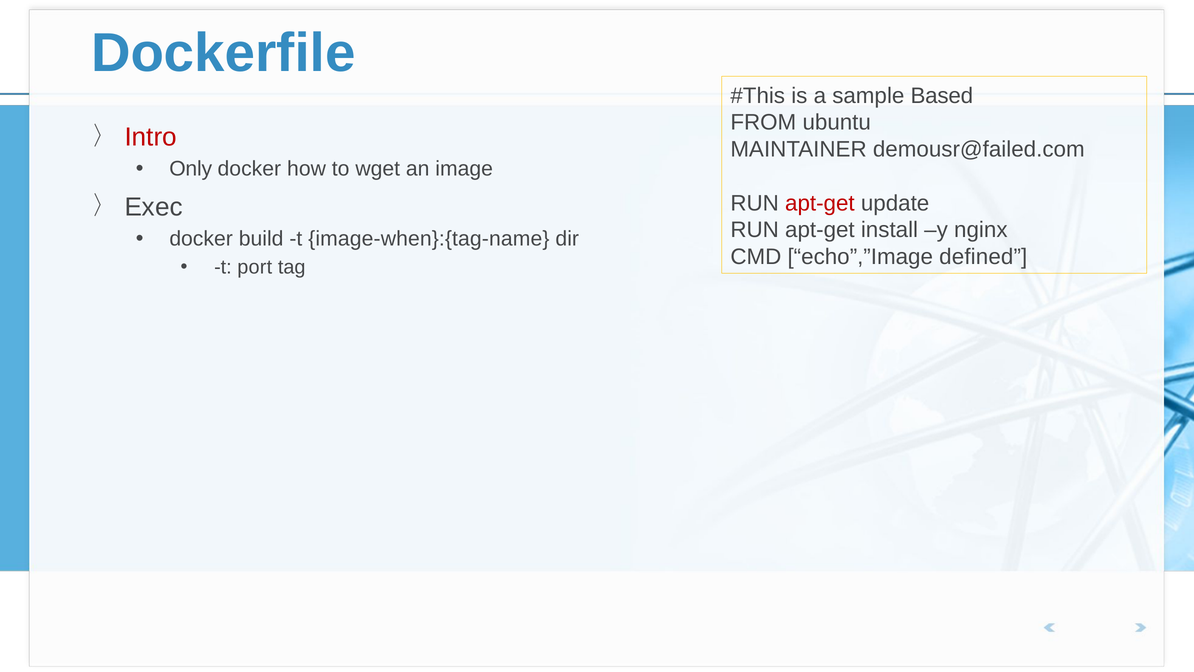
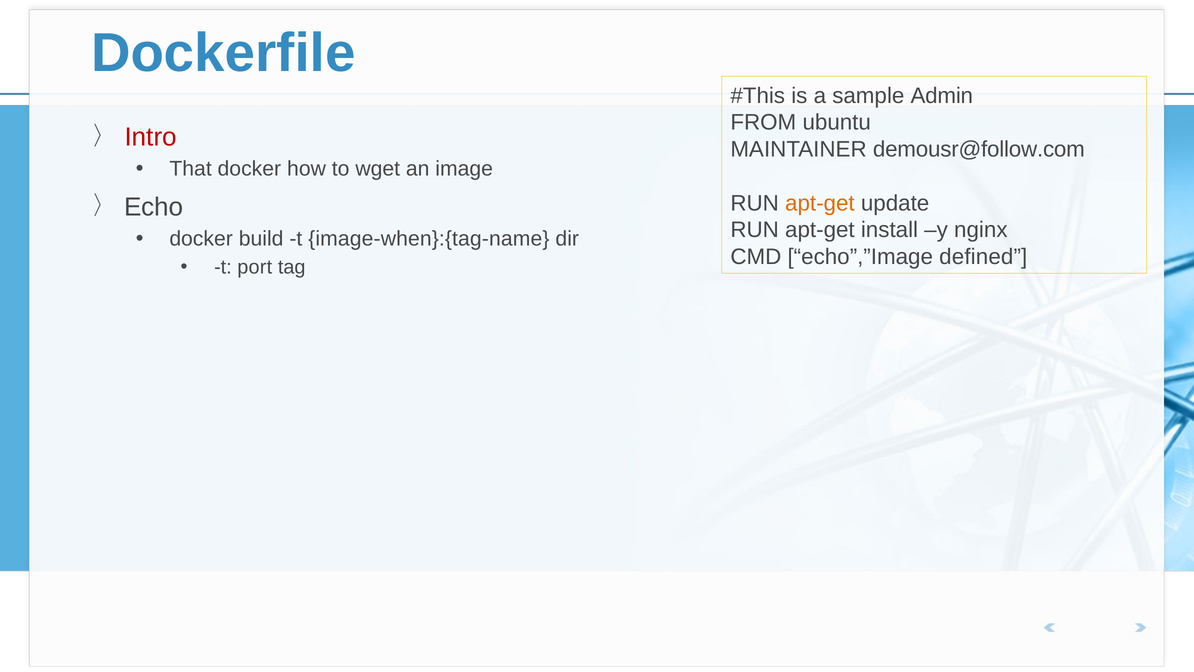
Based: Based -> Admin
demousr@failed.com: demousr@failed.com -> demousr@follow.com
Only: Only -> That
apt-get at (820, 203) colour: red -> orange
Exec: Exec -> Echo
